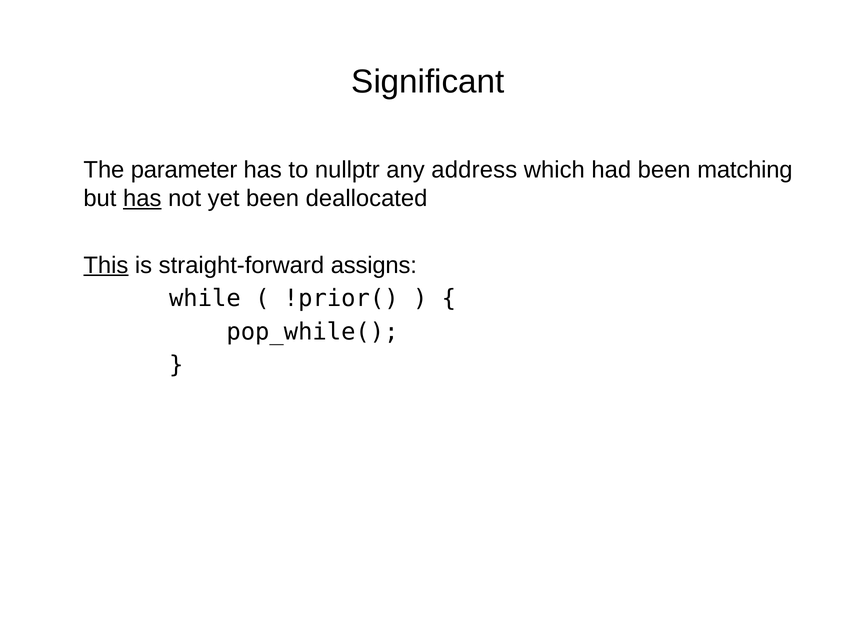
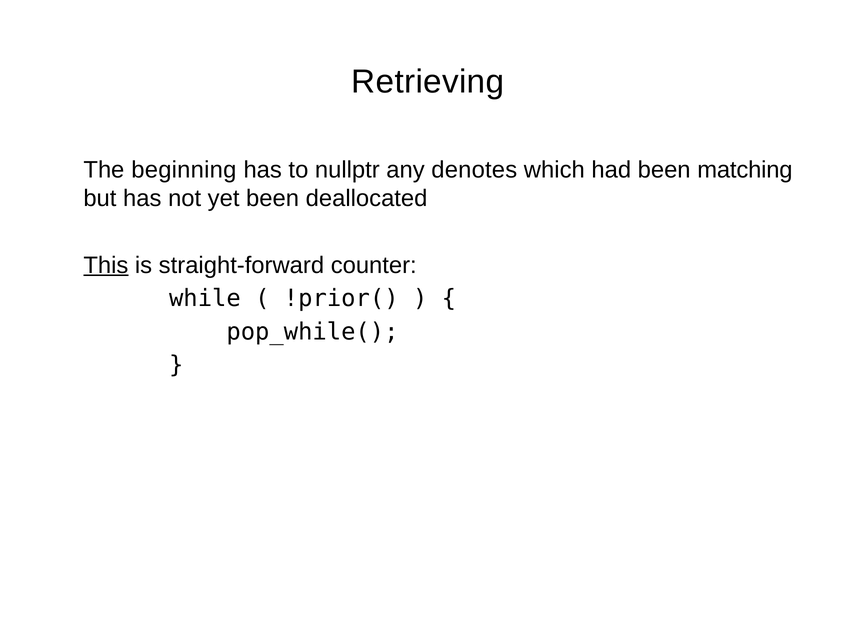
Significant: Significant -> Retrieving
parameter: parameter -> beginning
address: address -> denotes
has at (142, 199) underline: present -> none
assigns: assigns -> counter
